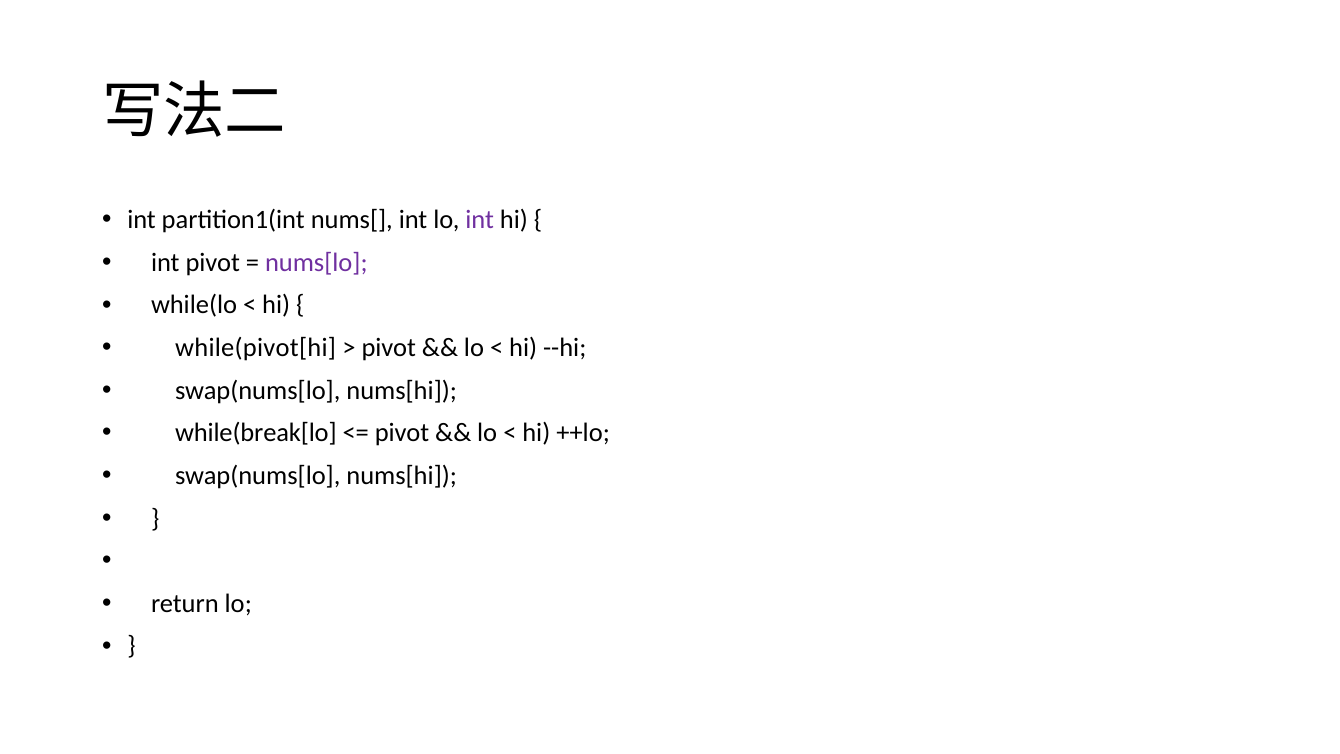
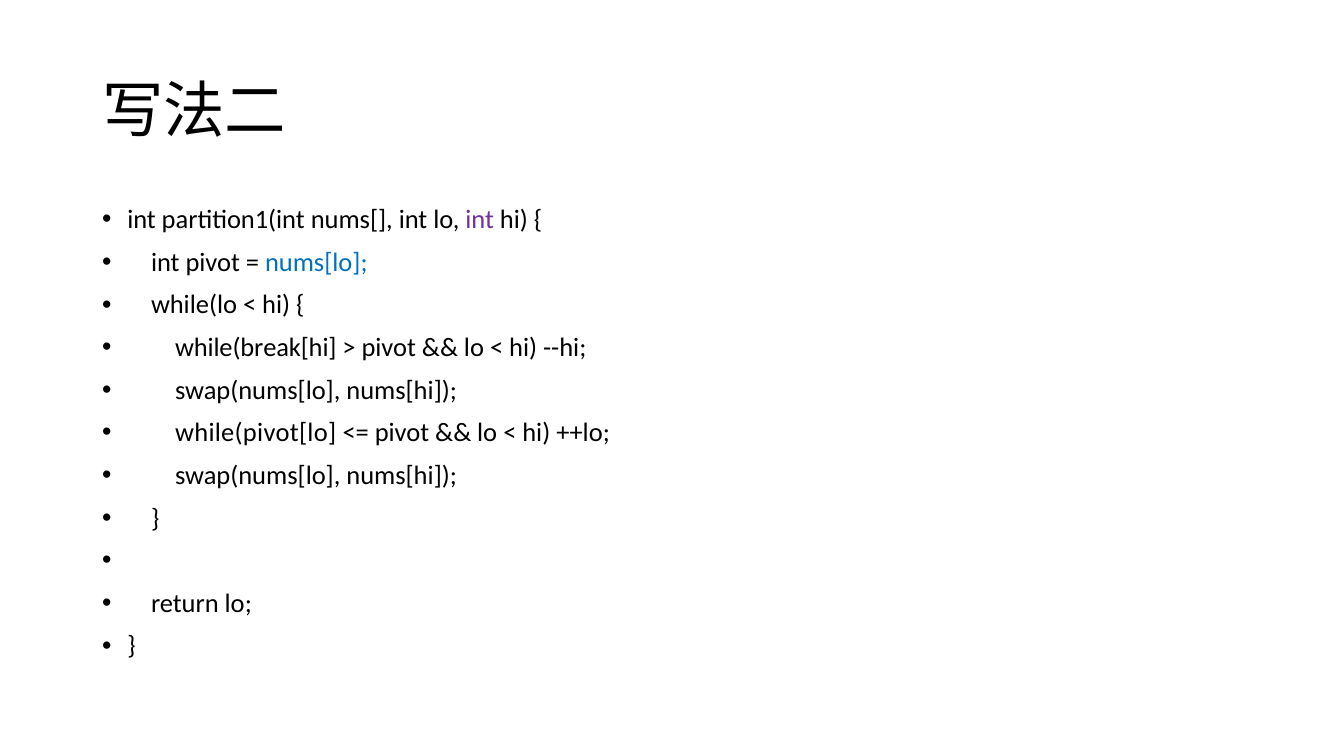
nums[lo colour: purple -> blue
while(pivot[hi: while(pivot[hi -> while(break[hi
while(break[lo: while(break[lo -> while(pivot[lo
